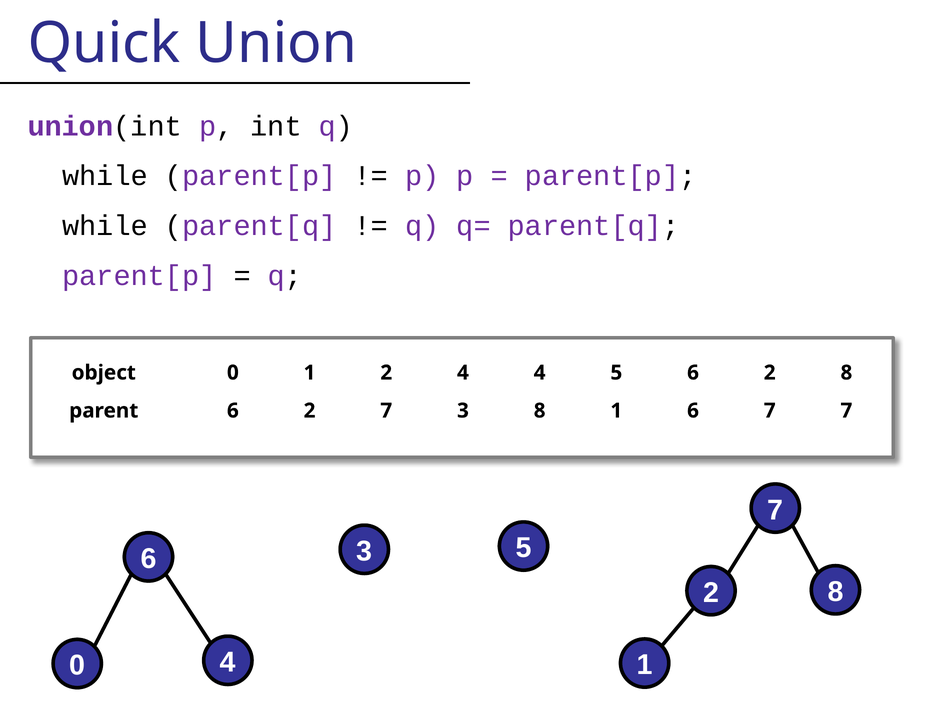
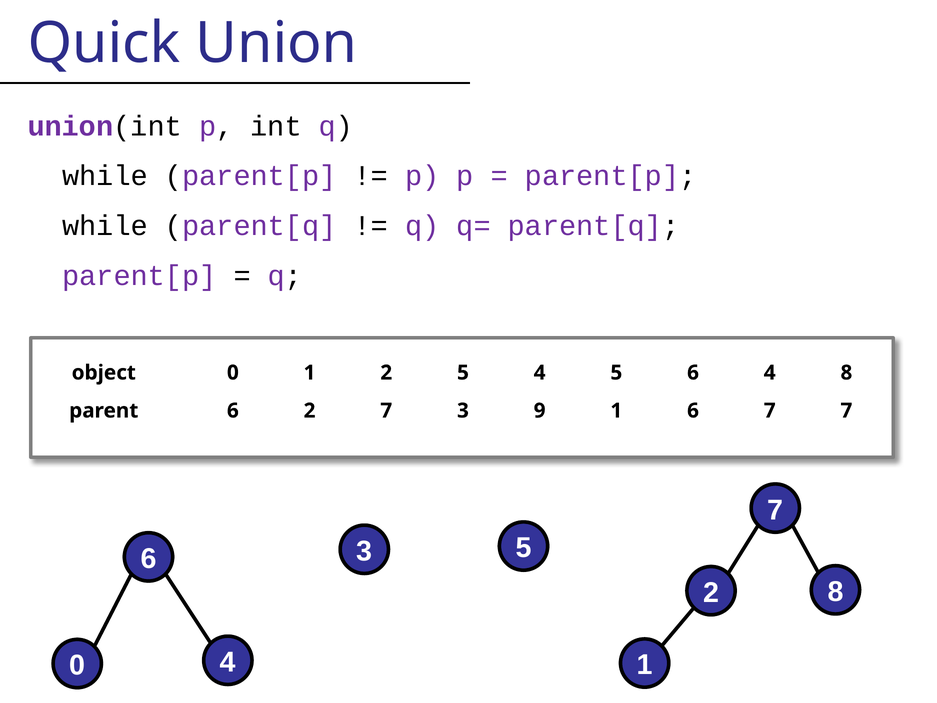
2 4: 4 -> 5
5 6 2: 2 -> 4
7 3 8: 8 -> 9
